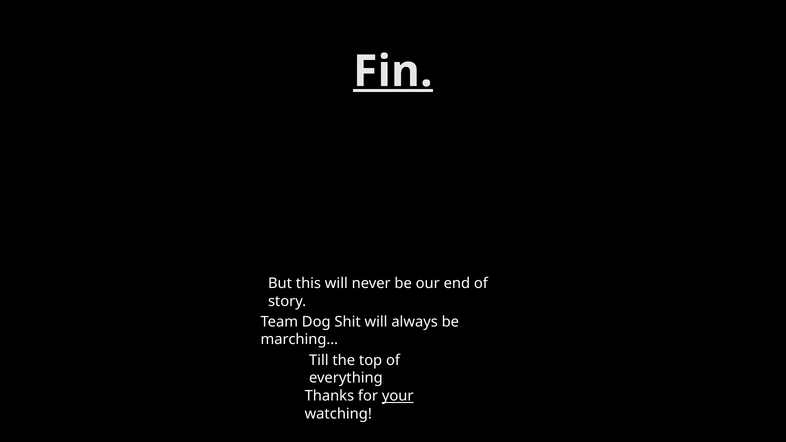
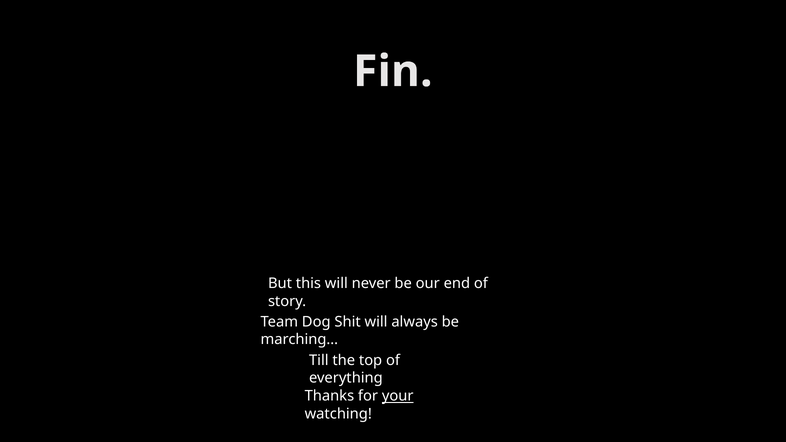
Fin underline: present -> none
